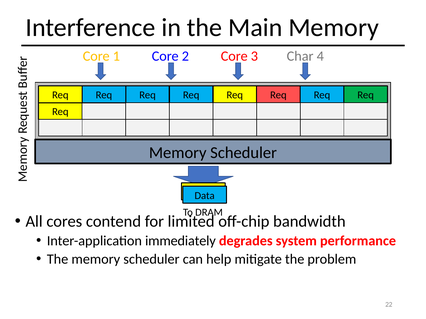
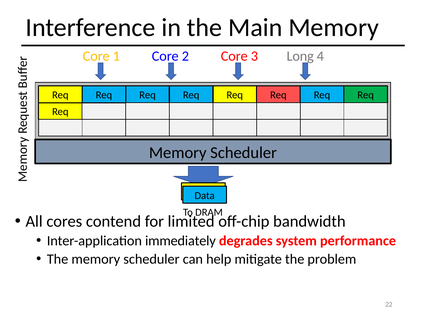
Char: Char -> Long
